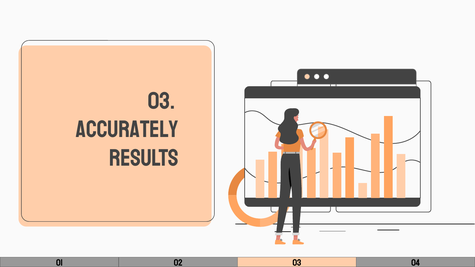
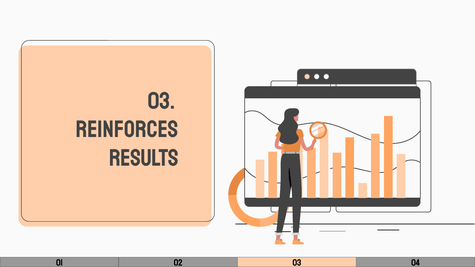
Accurately: Accurately -> Reinforces
